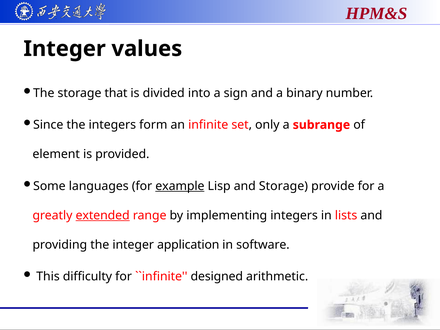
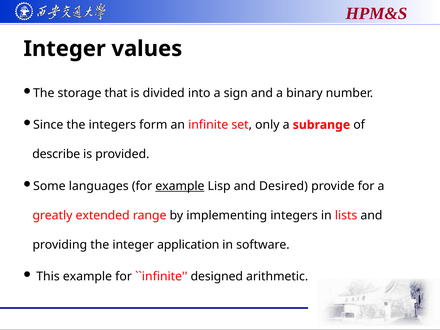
element: element -> describe
and Storage: Storage -> Desired
extended underline: present -> none
This difficulty: difficulty -> example
